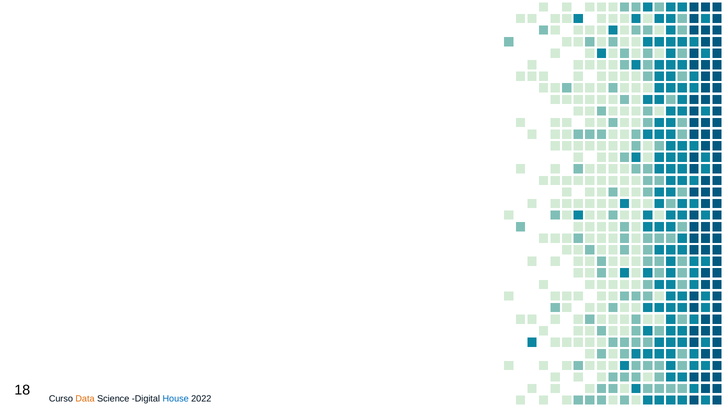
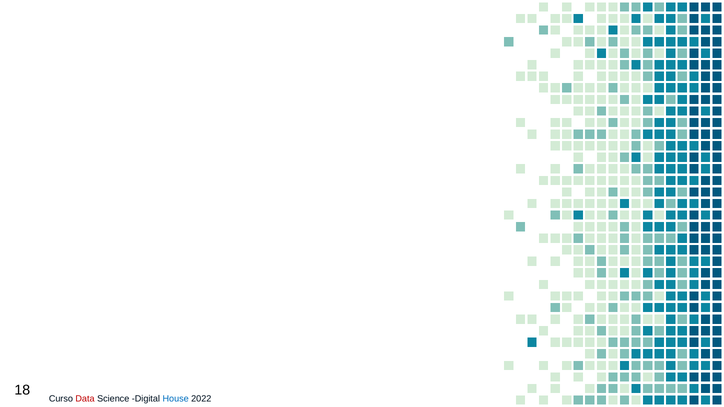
Data colour: orange -> red
